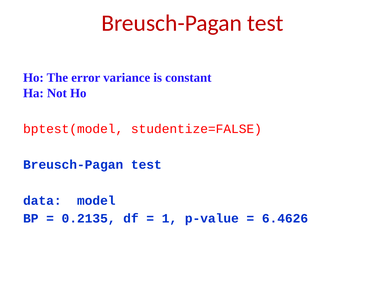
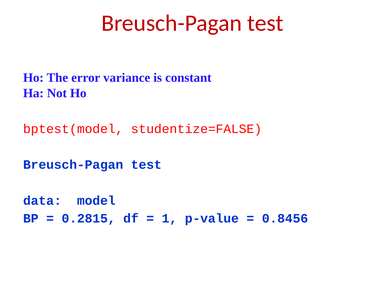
0.2135: 0.2135 -> 0.2815
6.4626: 6.4626 -> 0.8456
